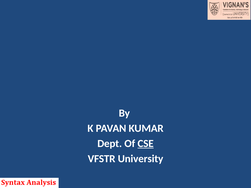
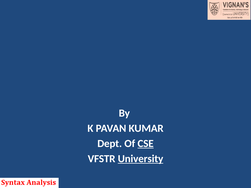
University underline: none -> present
